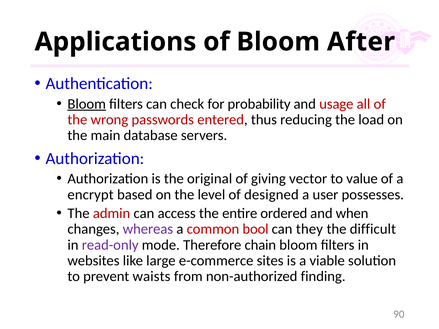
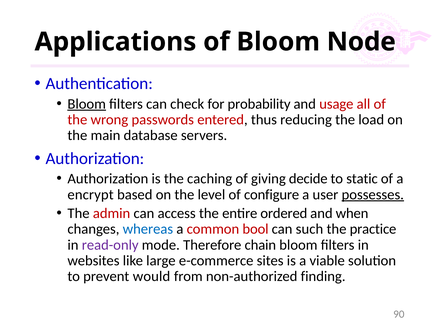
After: After -> Node
original: original -> caching
vector: vector -> decide
value: value -> static
designed: designed -> configure
possesses underline: none -> present
whereas colour: purple -> blue
they: they -> such
difficult: difficult -> practice
waists: waists -> would
